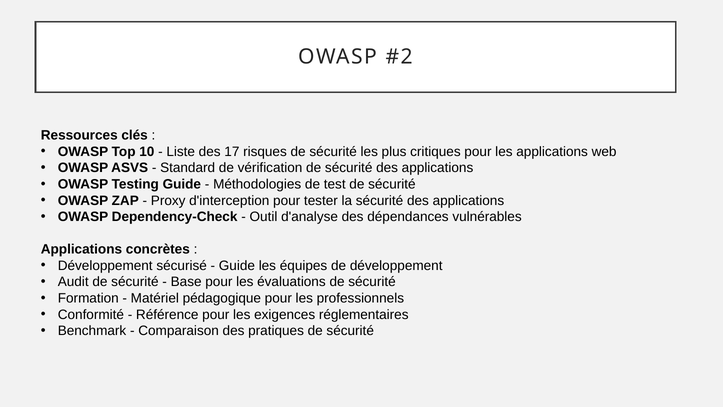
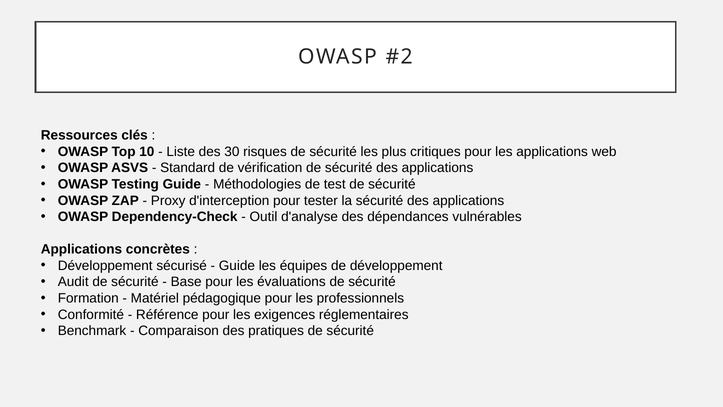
17: 17 -> 30
